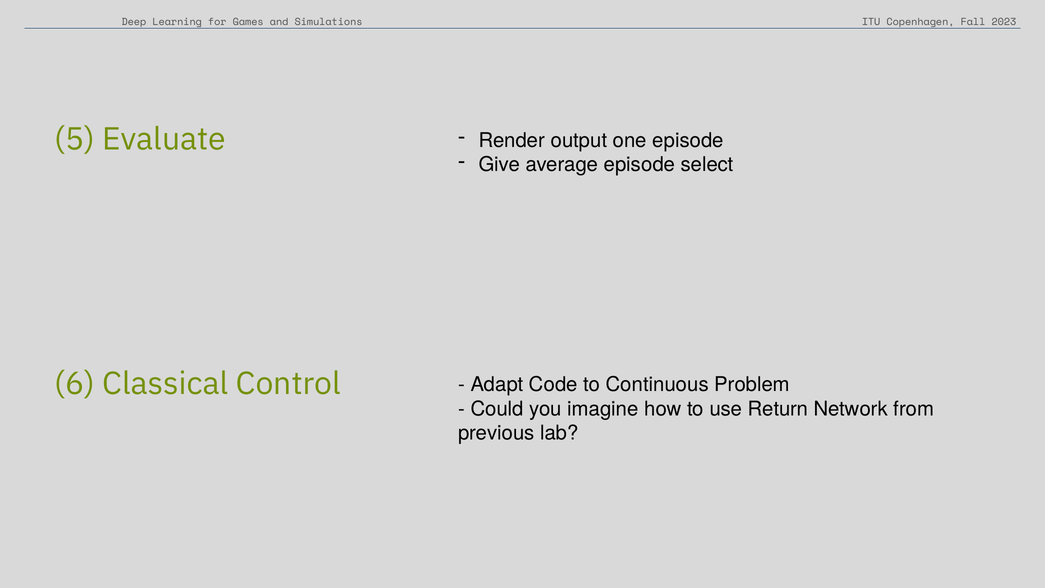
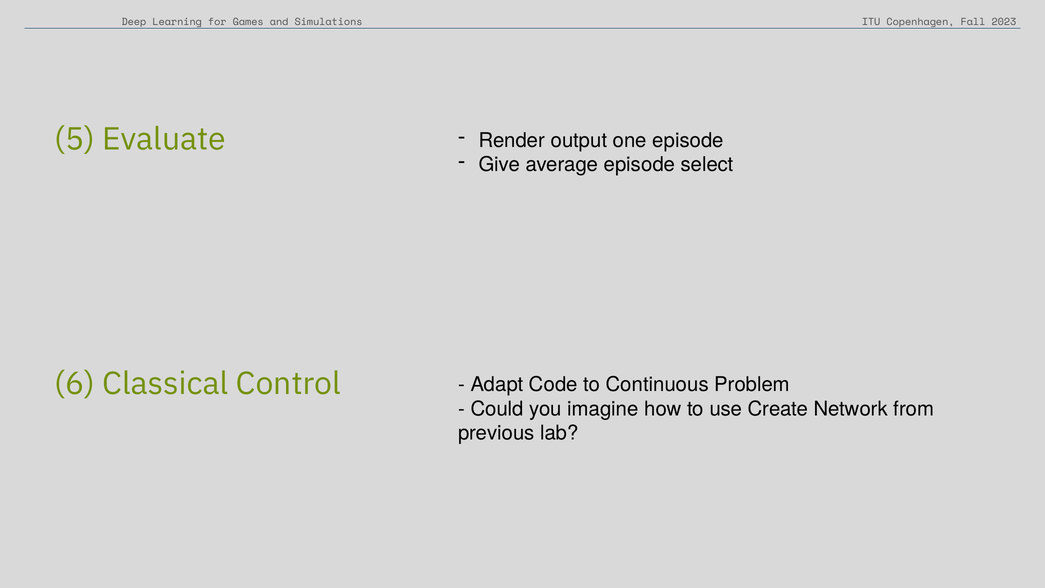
Return: Return -> Create
